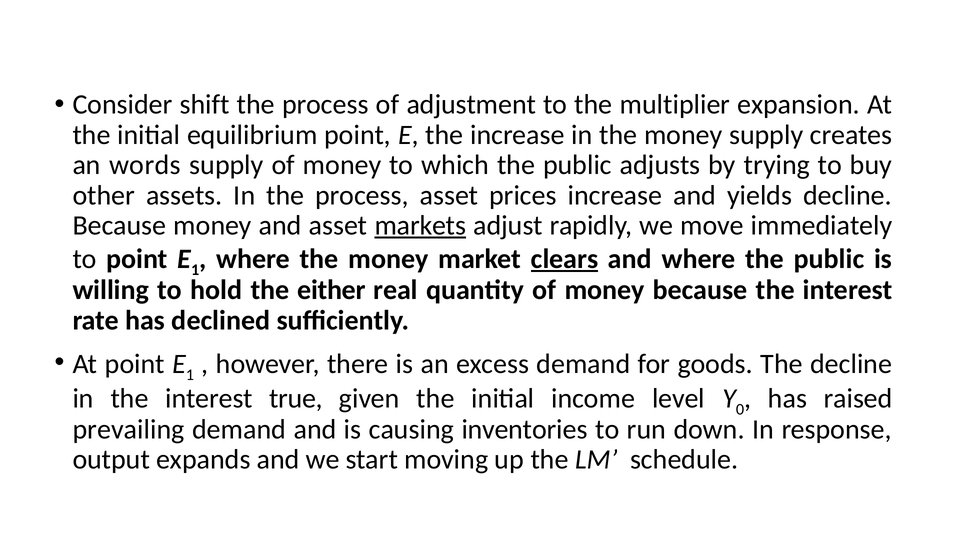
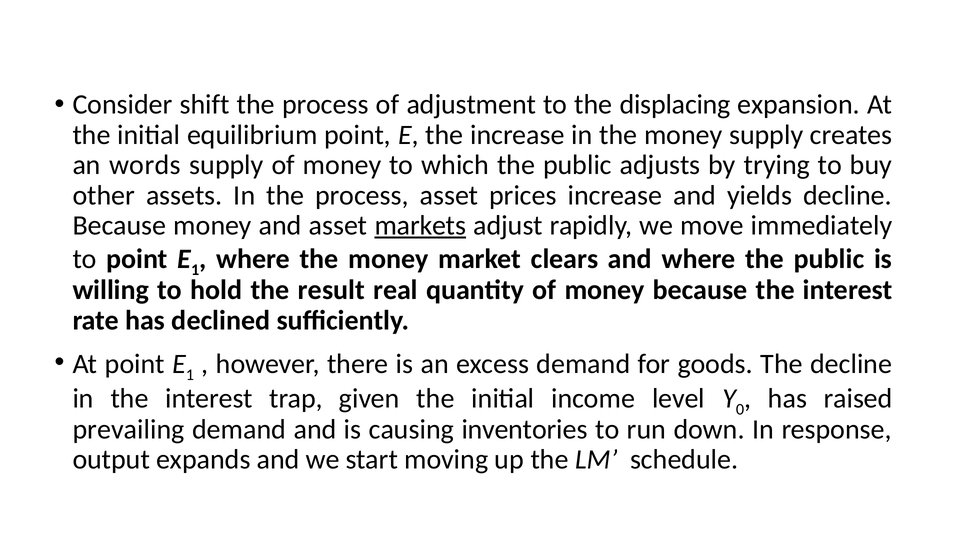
multiplier: multiplier -> displacing
clears underline: present -> none
either: either -> result
true: true -> trap
